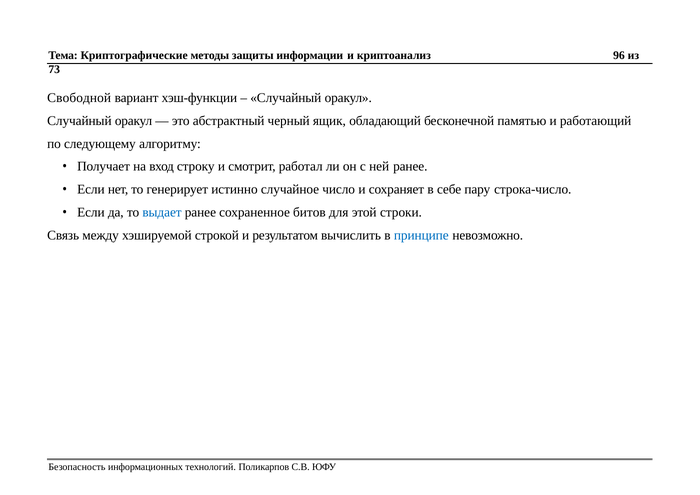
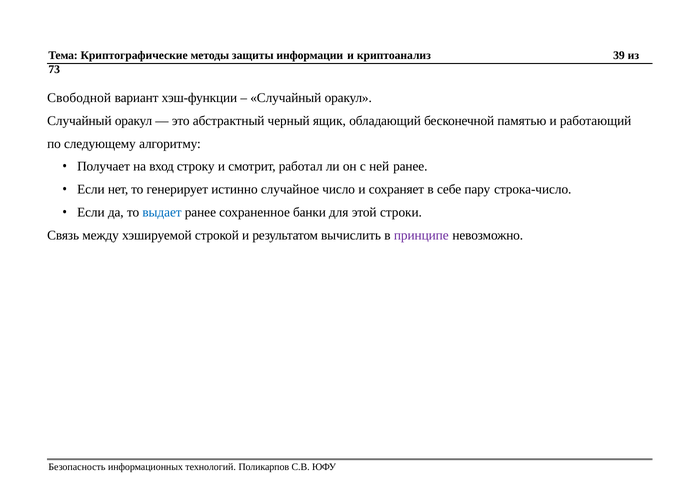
96: 96 -> 39
битов: битов -> банки
принципе colour: blue -> purple
